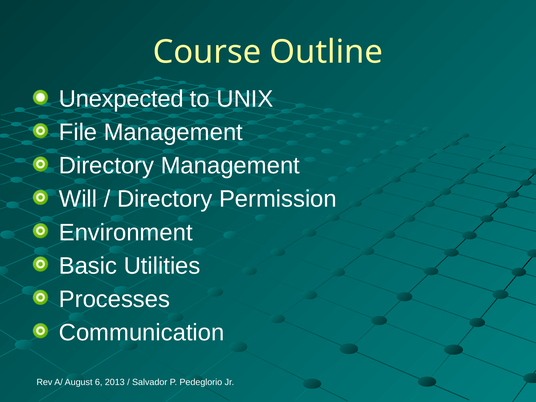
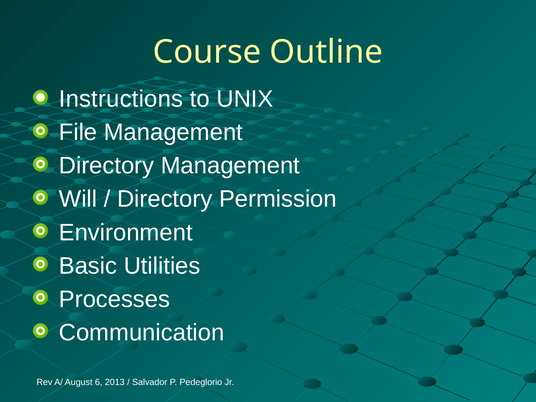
Unexpected: Unexpected -> Instructions
